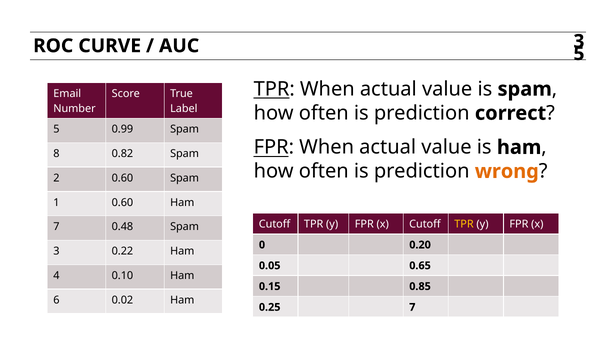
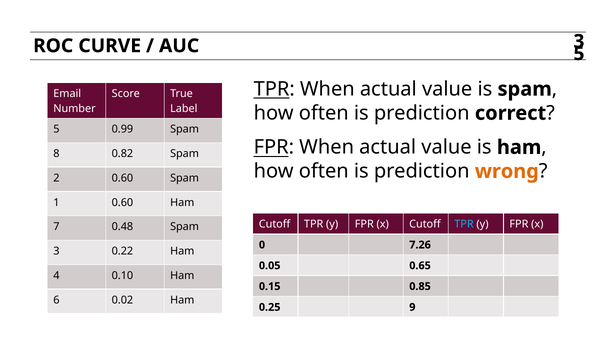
TPR at (464, 224) colour: yellow -> light blue
0.20: 0.20 -> 7.26
0.25 7: 7 -> 9
